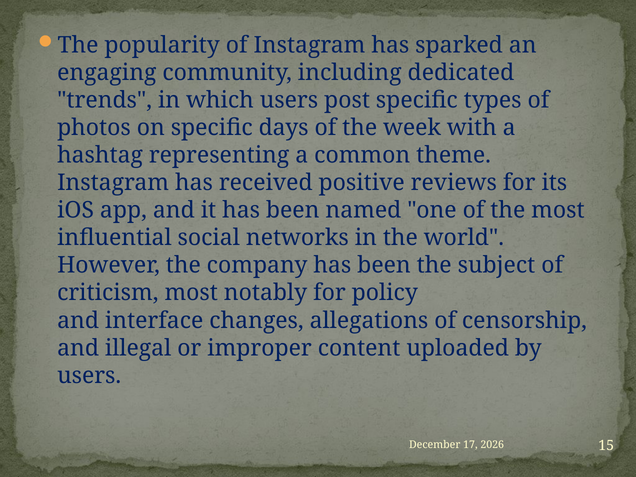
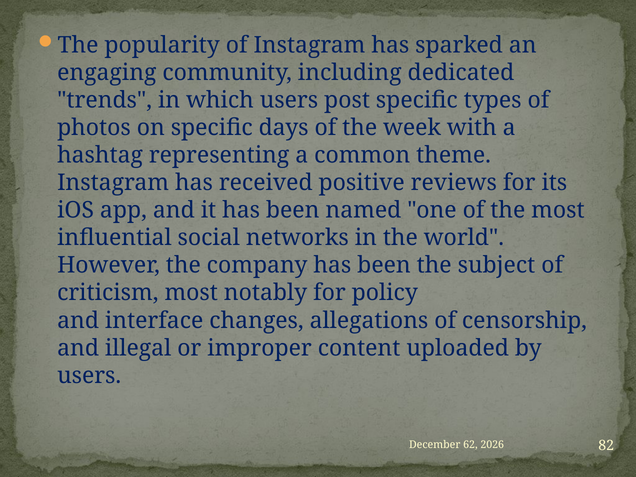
17: 17 -> 62
15: 15 -> 82
